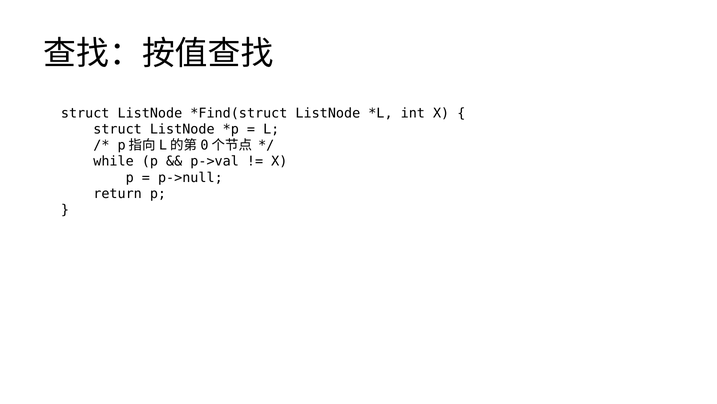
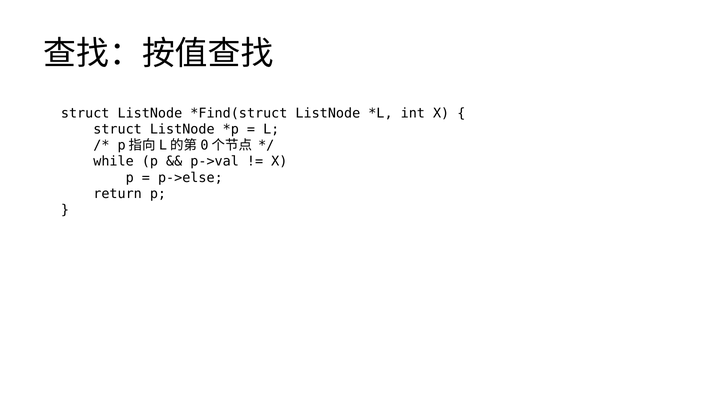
p->null: p->null -> p->else
